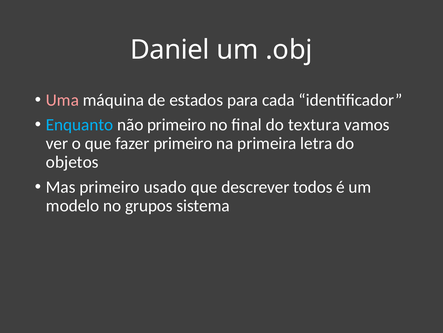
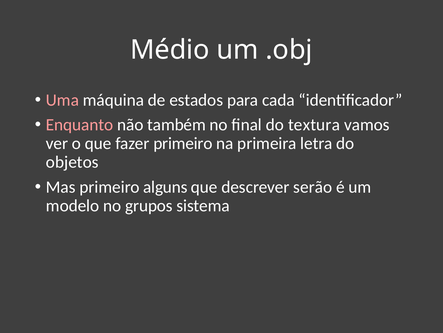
Daniel: Daniel -> Médio
Enquanto colour: light blue -> pink
não primeiro: primeiro -> também
usado: usado -> alguns
todos: todos -> serão
